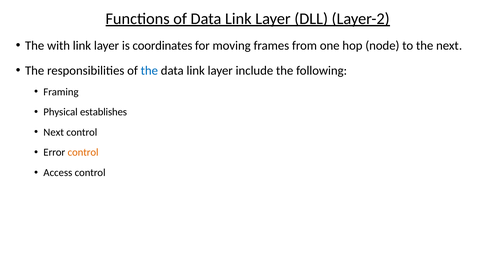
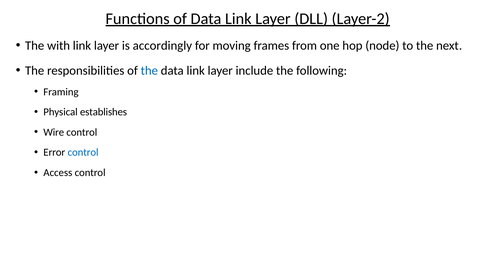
coordinates: coordinates -> accordingly
Next at (54, 132): Next -> Wire
control at (83, 152) colour: orange -> blue
